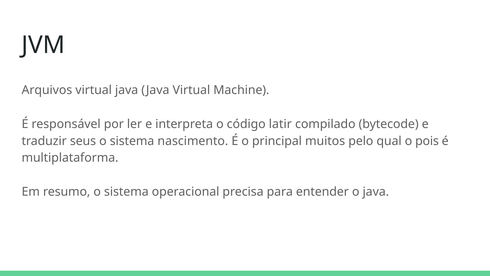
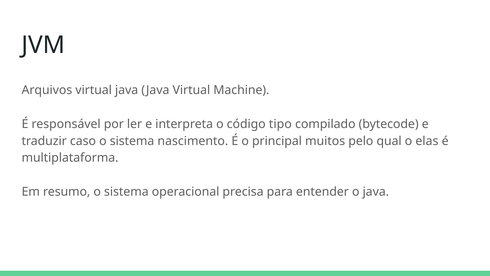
latir: latir -> tipo
seus: seus -> caso
pois: pois -> elas
